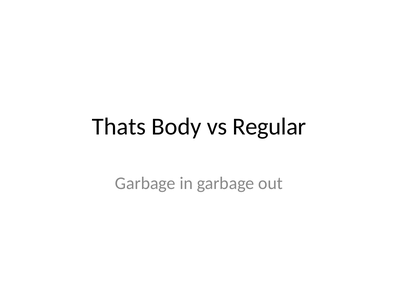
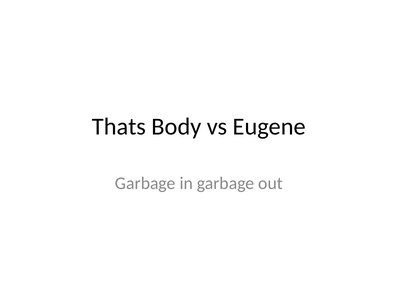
Regular: Regular -> Eugene
